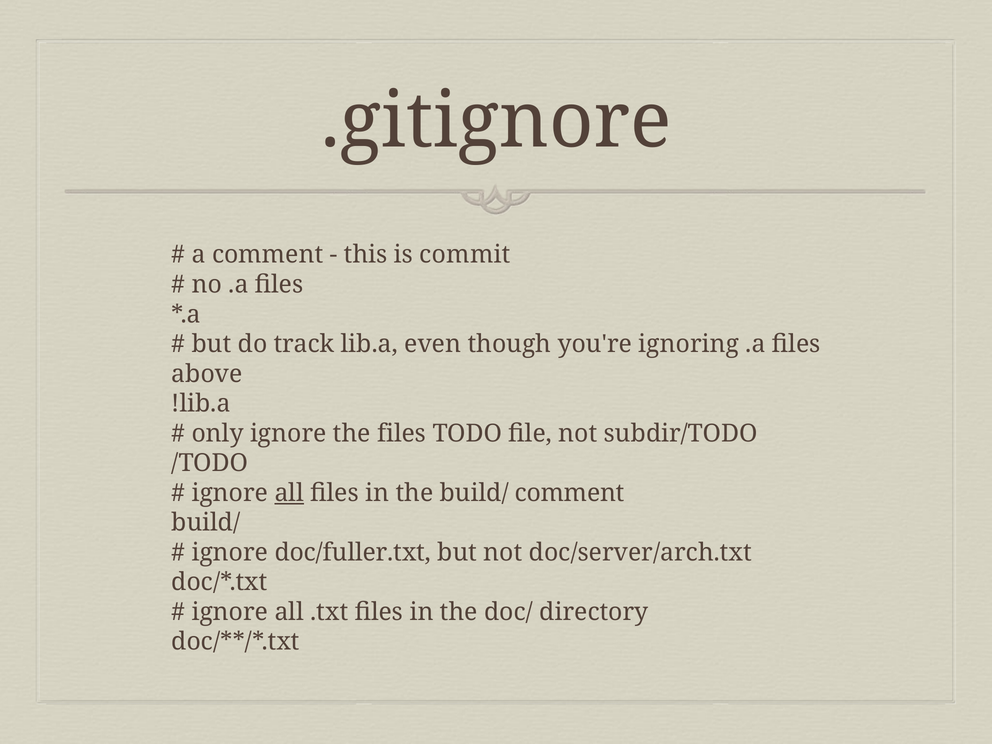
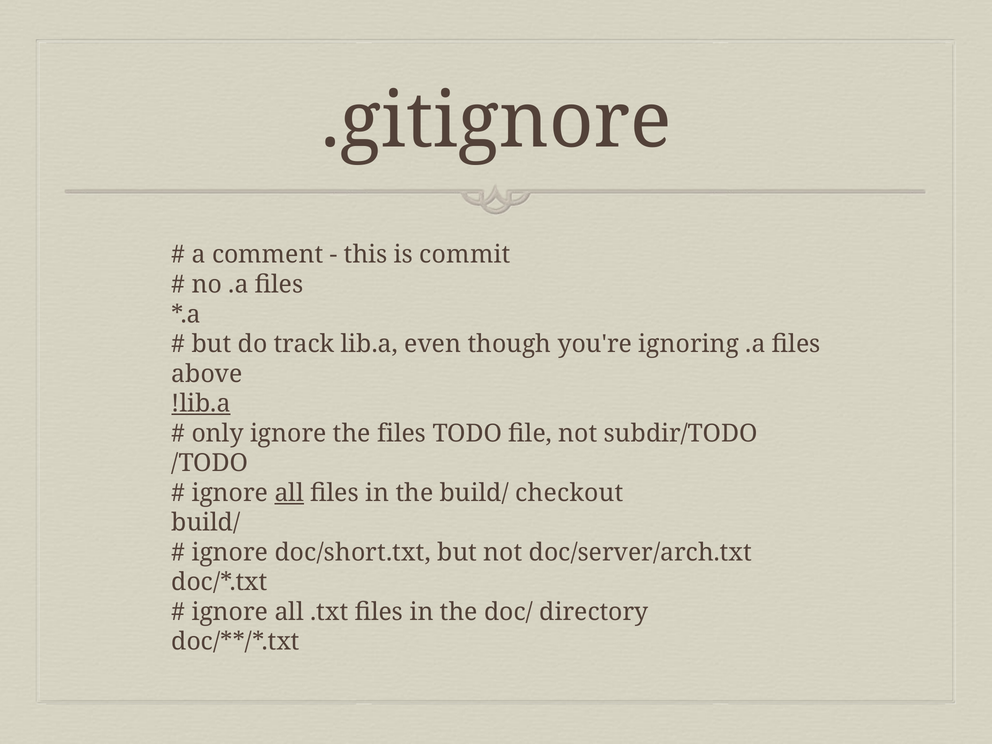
!lib.a underline: none -> present
build/ comment: comment -> checkout
doc/fuller.txt: doc/fuller.txt -> doc/short.txt
